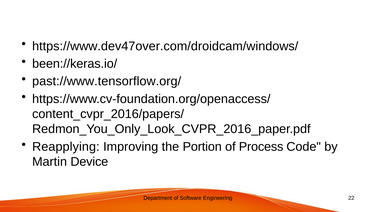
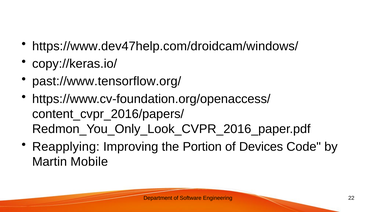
https://www.dev47over.com/droidcam/windows/: https://www.dev47over.com/droidcam/windows/ -> https://www.dev47help.com/droidcam/windows/
been://keras.io/: been://keras.io/ -> copy://keras.io/
Process: Process -> Devices
Device: Device -> Mobile
